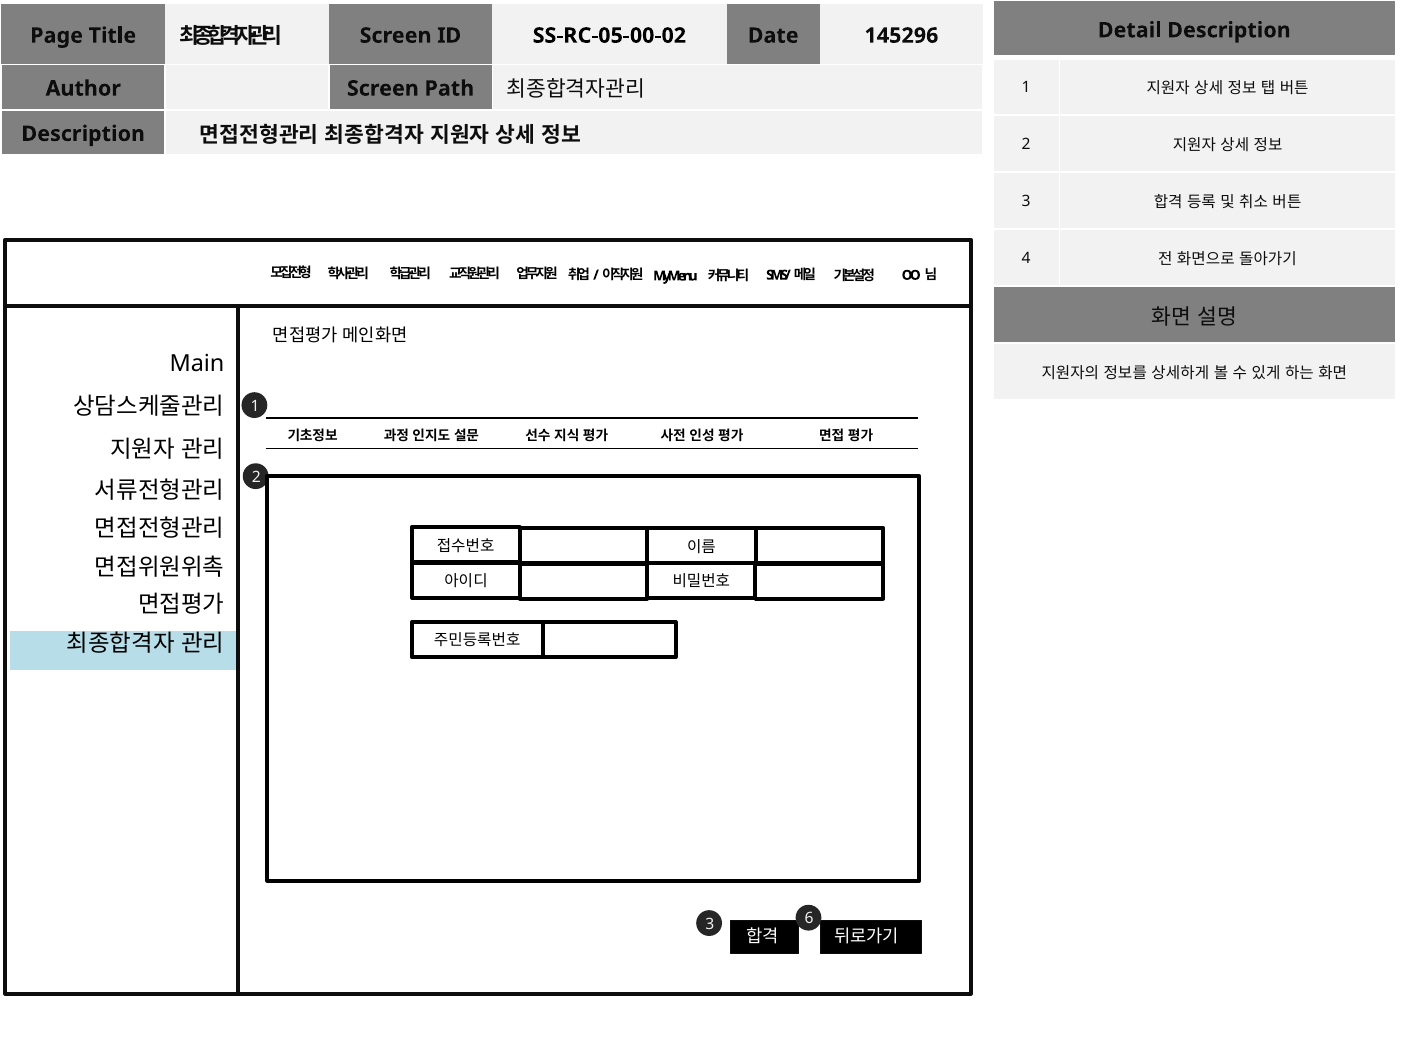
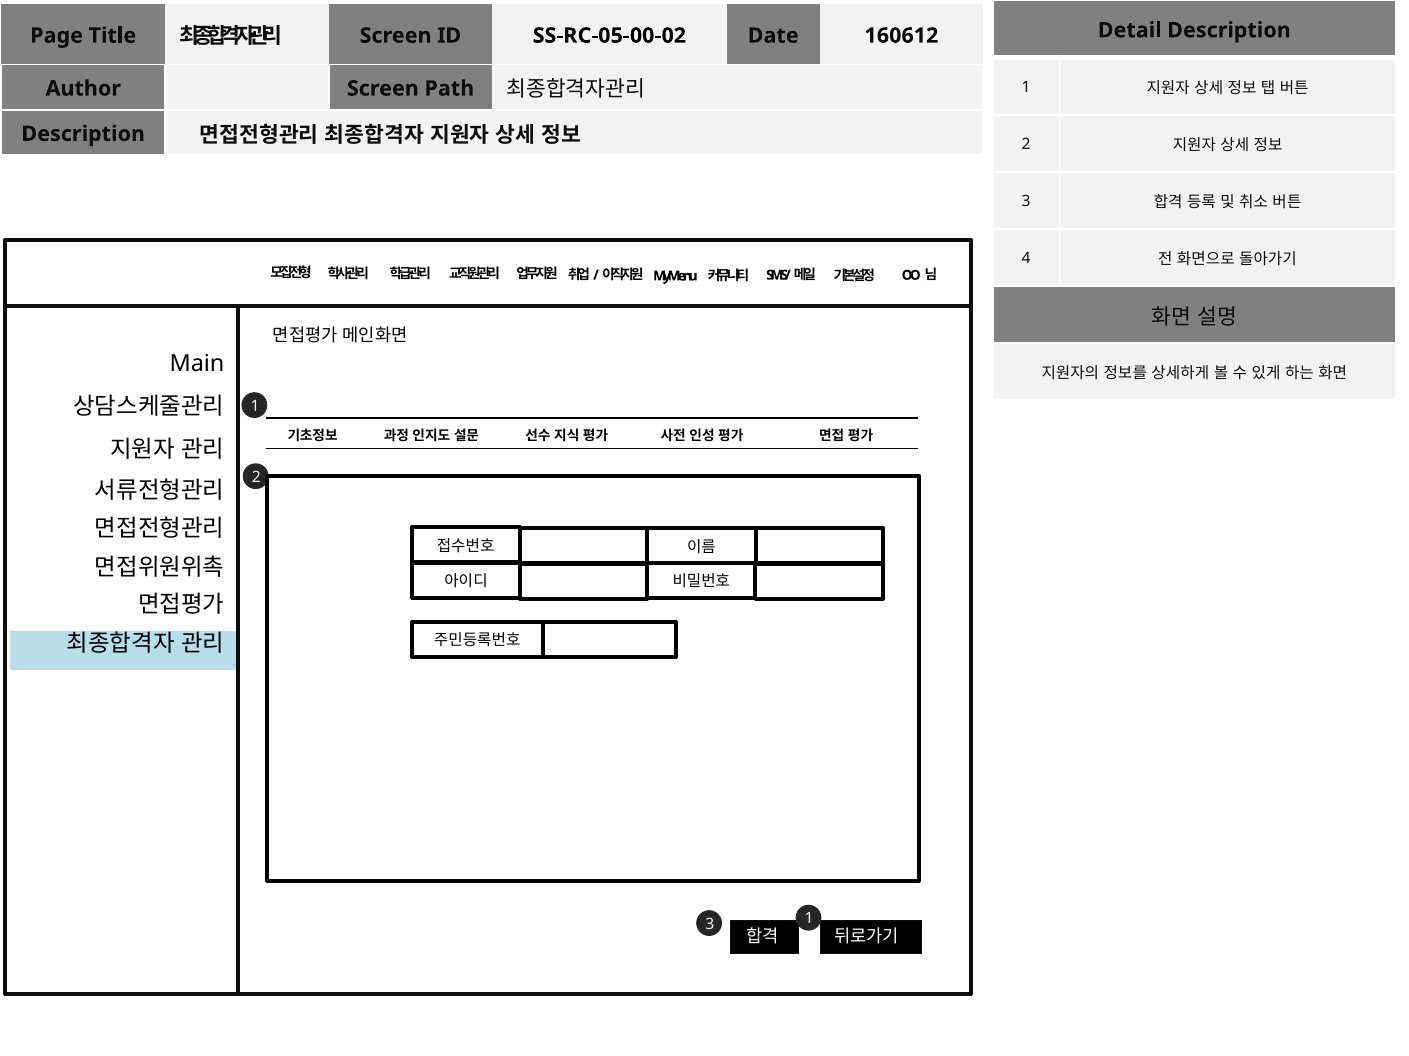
145296: 145296 -> 160612
3 6: 6 -> 1
